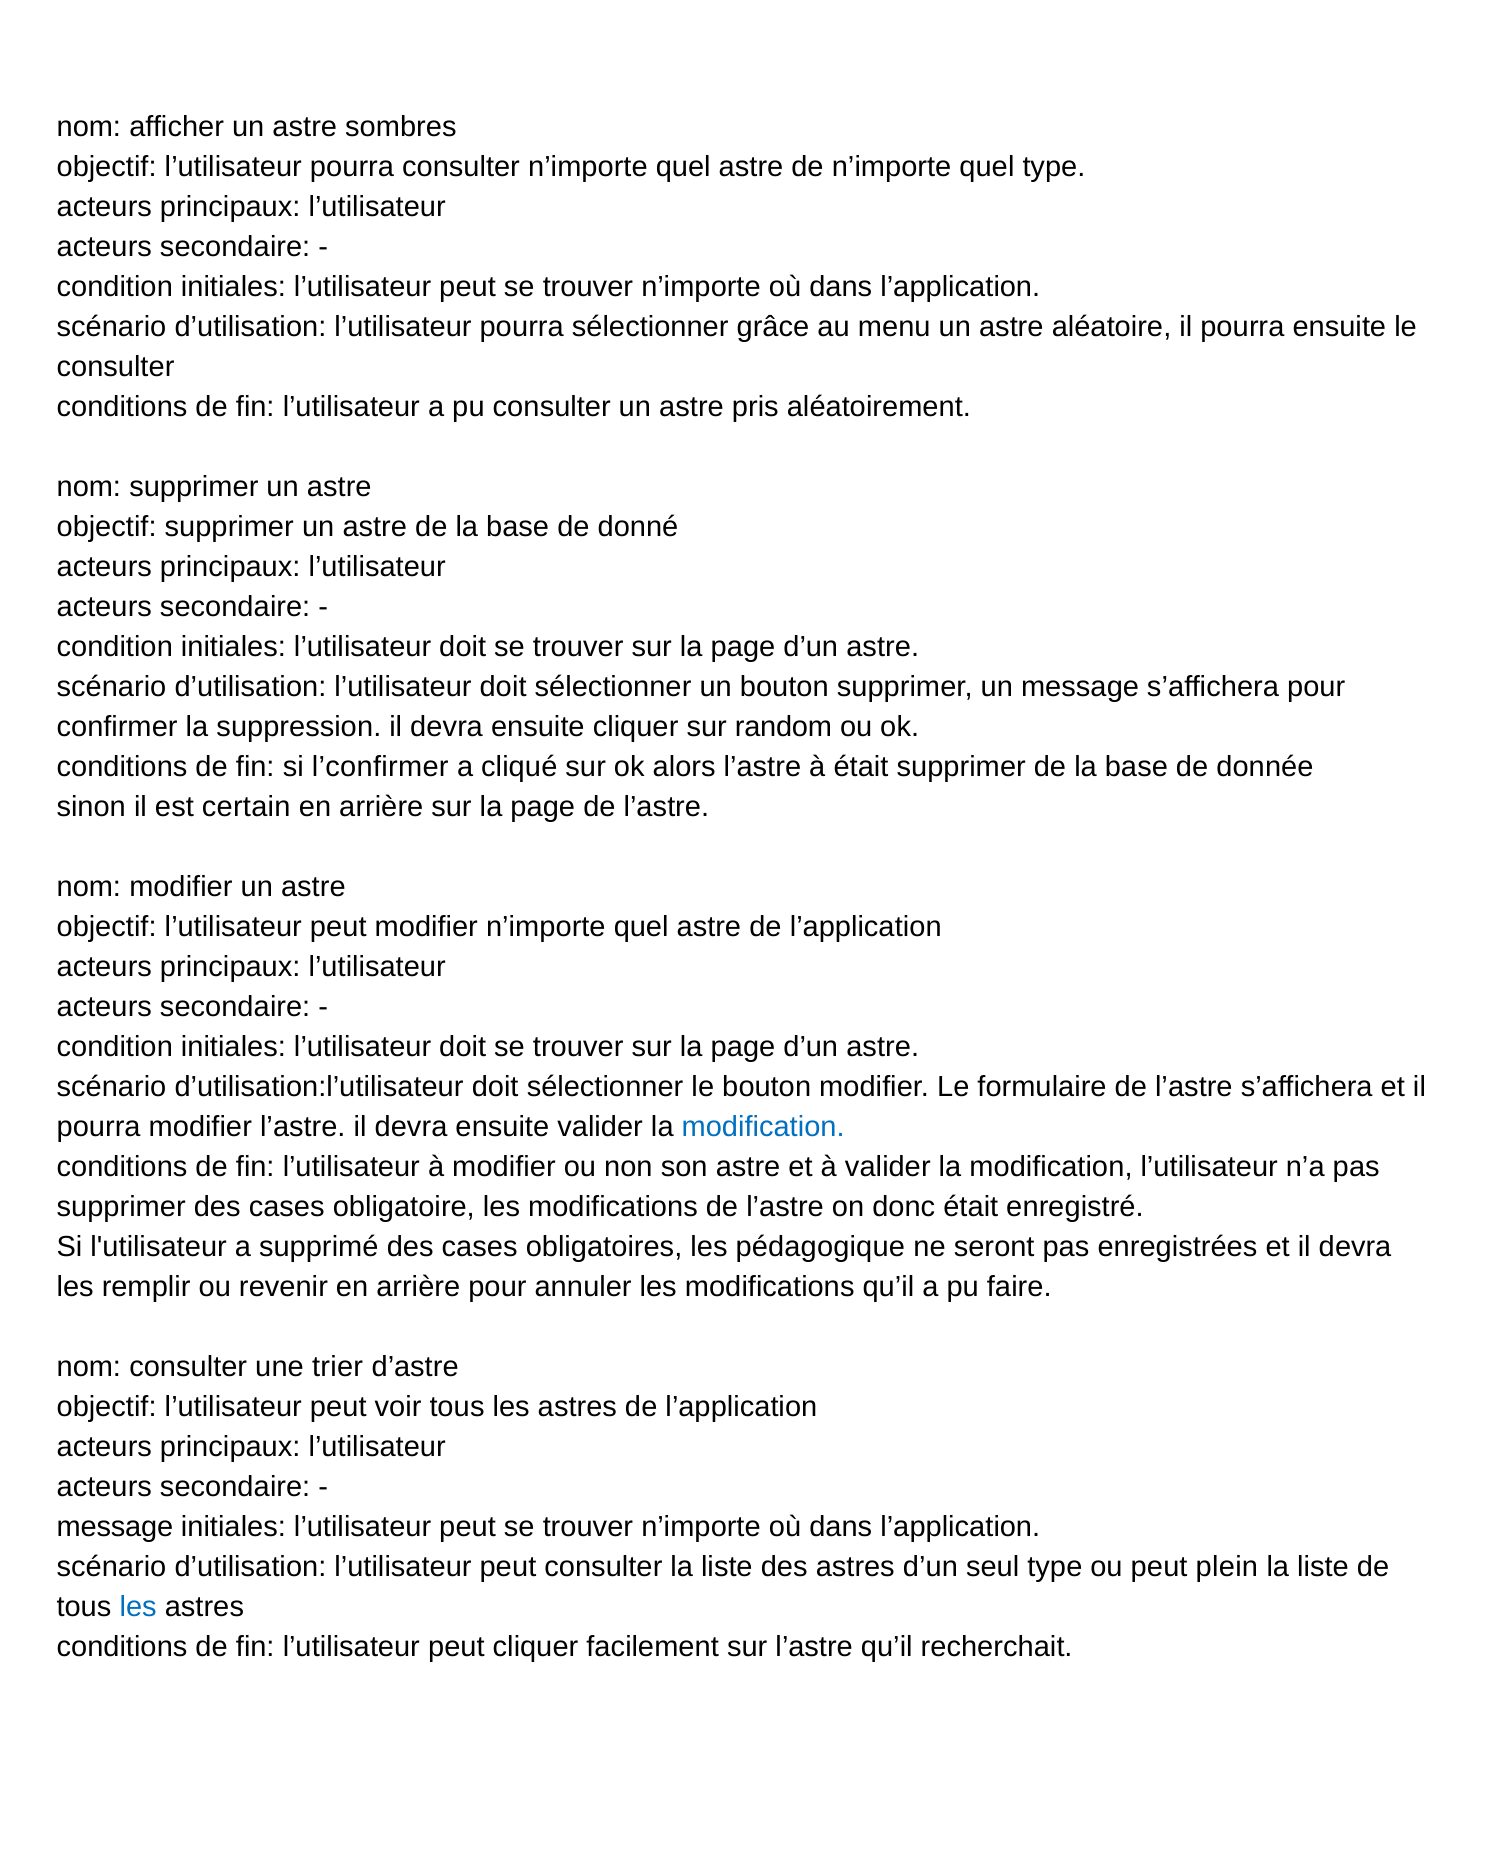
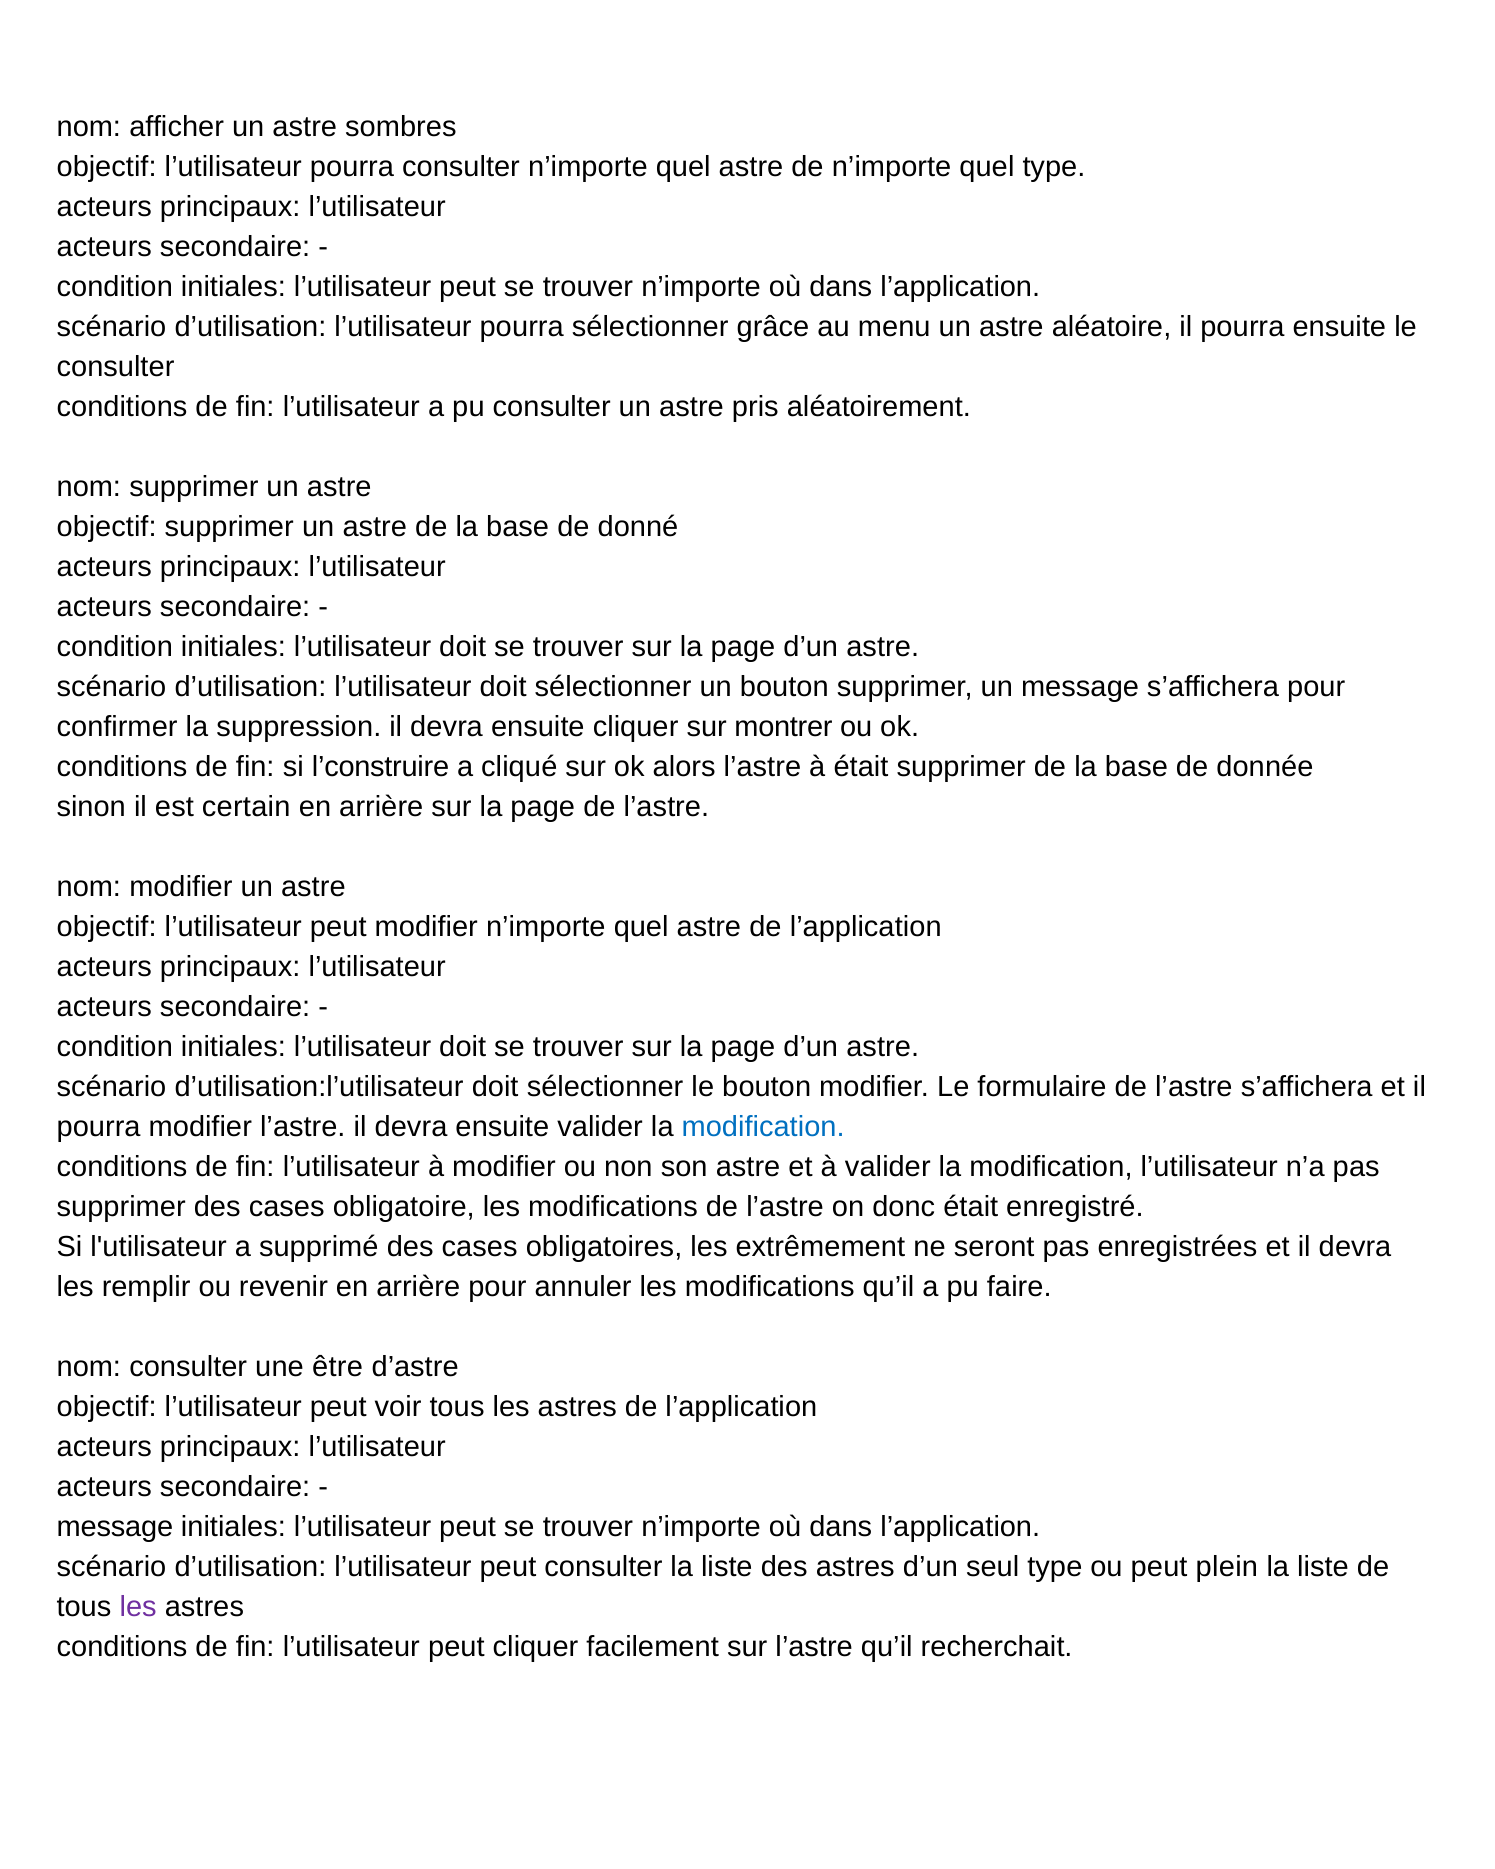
random: random -> montrer
l’confirmer: l’confirmer -> l’construire
pédagogique: pédagogique -> extrêmement
trier: trier -> être
les at (138, 1607) colour: blue -> purple
